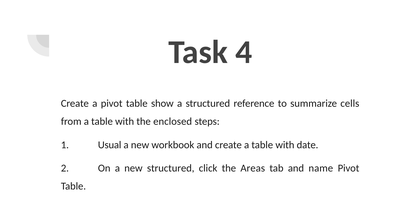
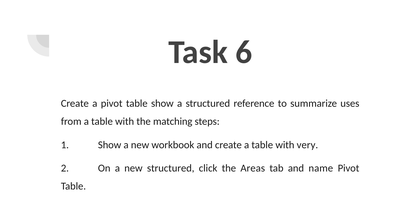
4: 4 -> 6
cells: cells -> uses
enclosed: enclosed -> matching
1 Usual: Usual -> Show
date: date -> very
